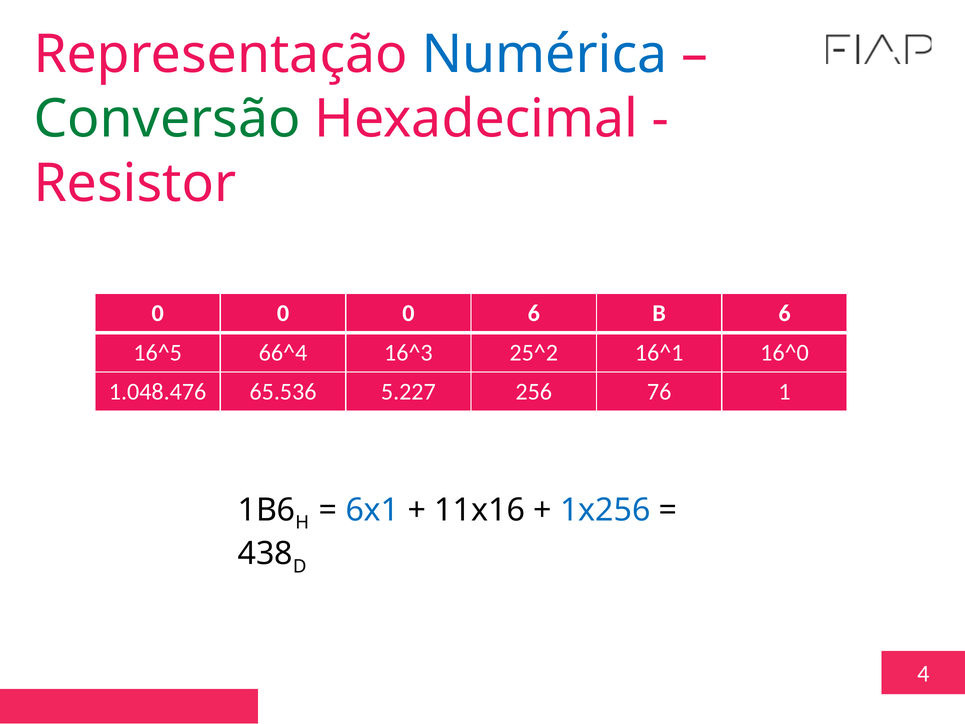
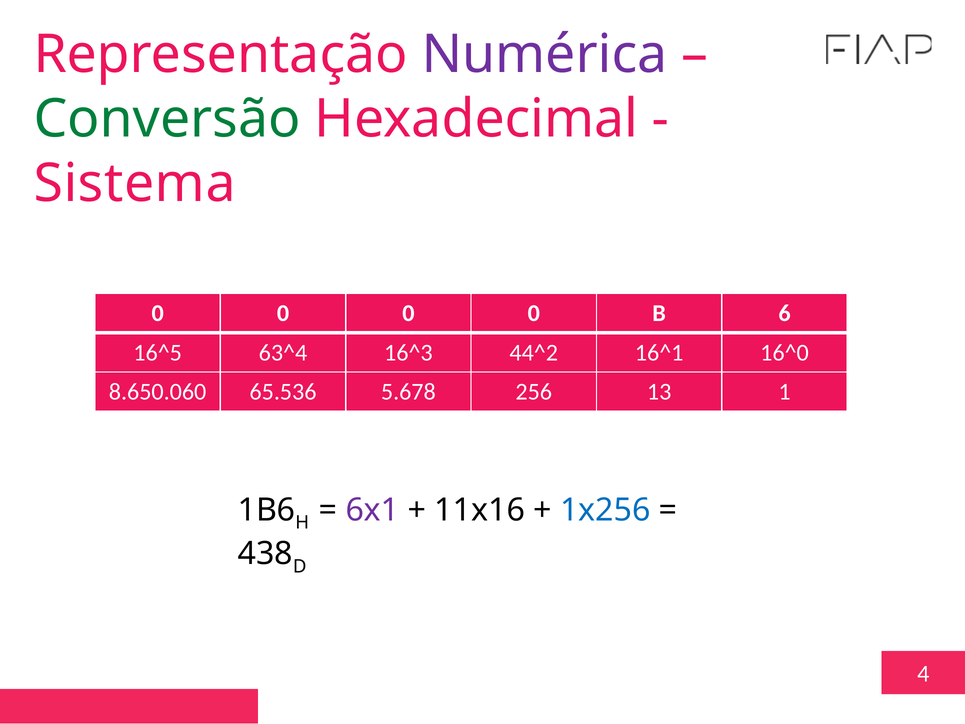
Numérica colour: blue -> purple
Resistor: Resistor -> Sistema
0 0 0 6: 6 -> 0
66^4: 66^4 -> 63^4
25^2: 25^2 -> 44^2
1.048.476: 1.048.476 -> 8.650.060
5.227: 5.227 -> 5.678
76: 76 -> 13
6x1 colour: blue -> purple
